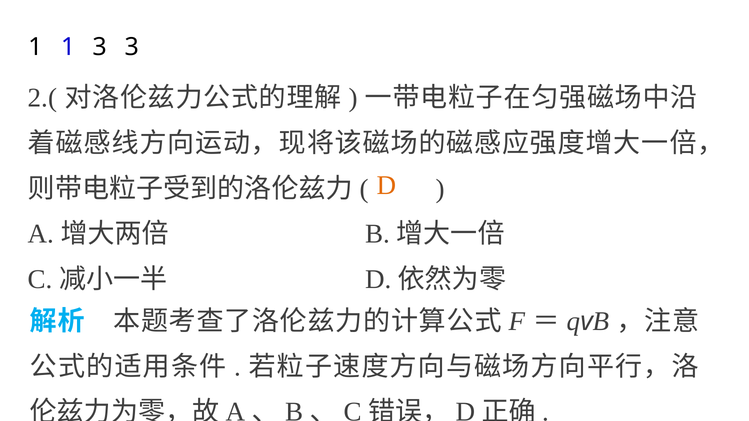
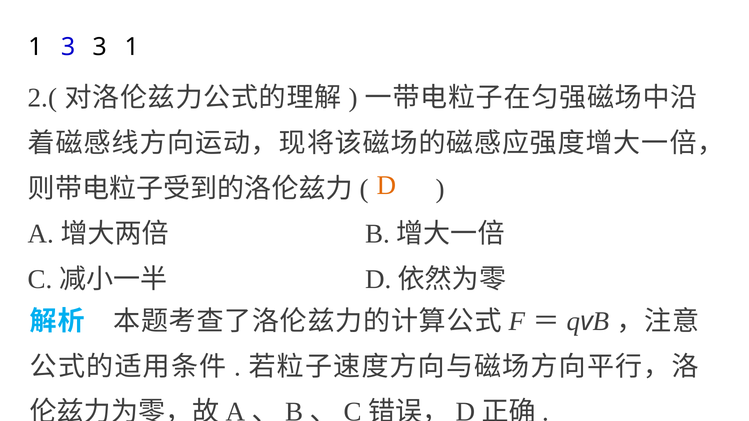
1 1: 1 -> 3
3 3: 3 -> 1
